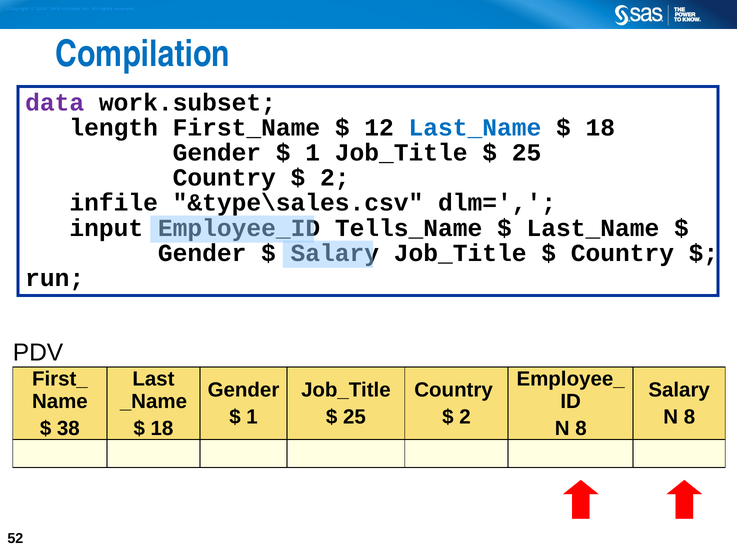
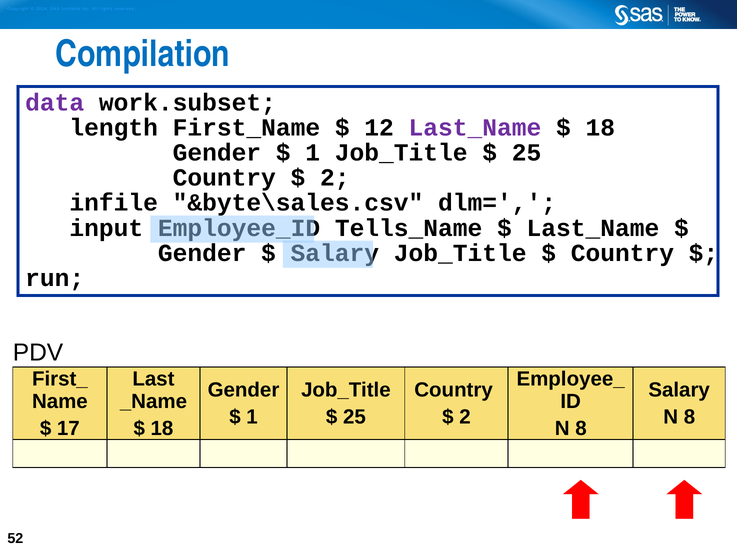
Last_Name at (475, 128) colour: blue -> purple
&type\sales.csv: &type\sales.csv -> &byte\sales.csv
38: 38 -> 17
